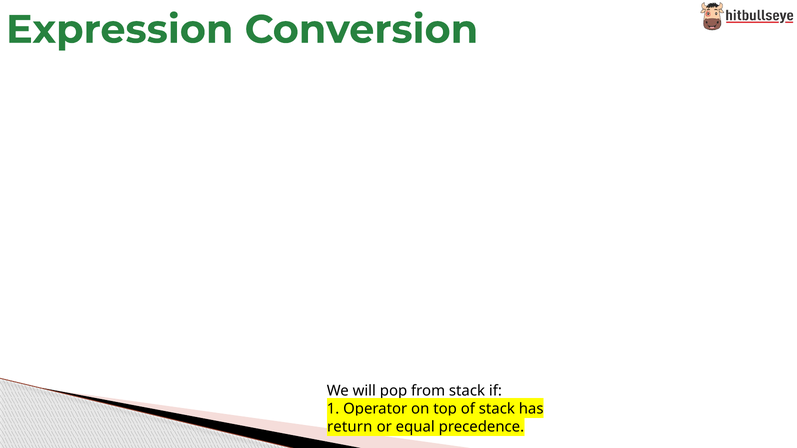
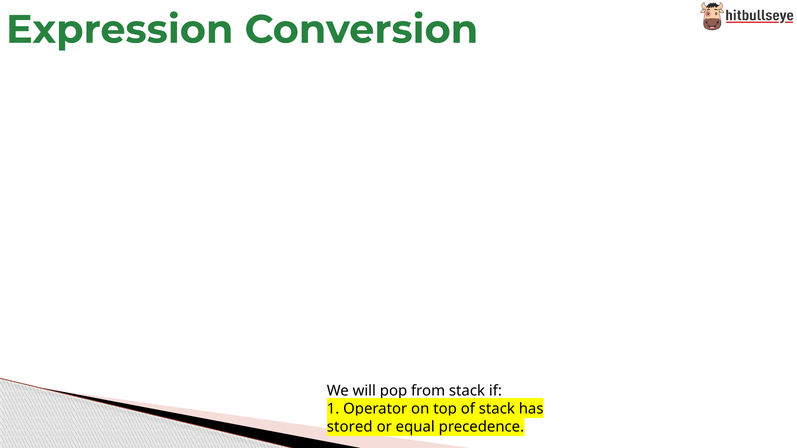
return: return -> stored
